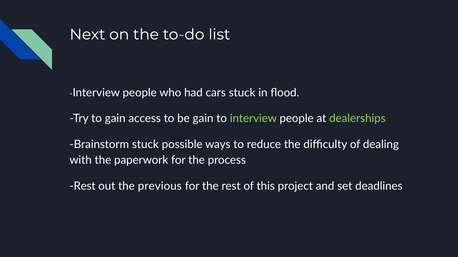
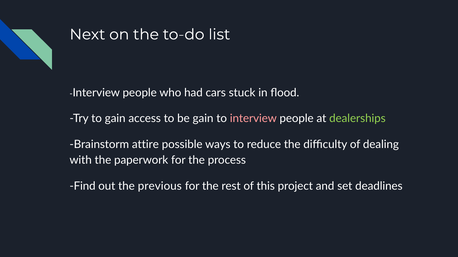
interview at (253, 119) colour: light green -> pink
Brainstorm stuck: stuck -> attire
Rest at (83, 187): Rest -> Find
